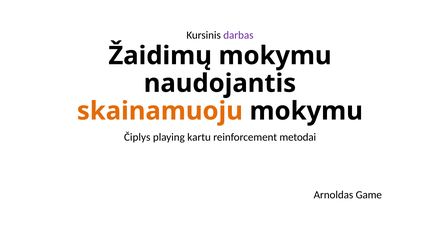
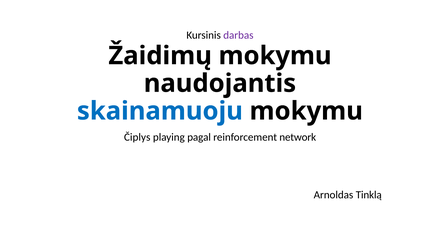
skainamuoju colour: orange -> blue
kartu: kartu -> pagal
metodai: metodai -> network
Game: Game -> Tinklą
